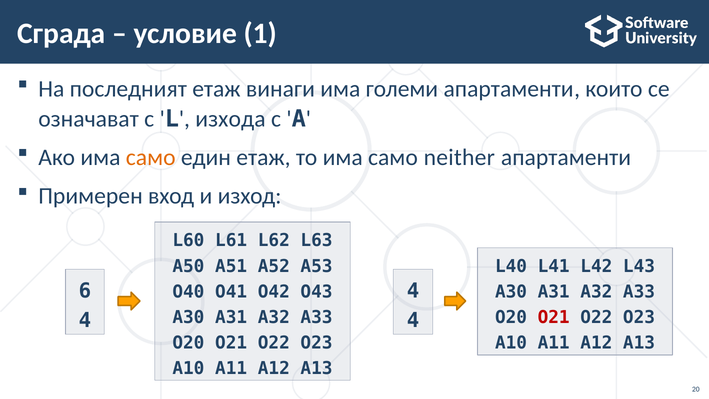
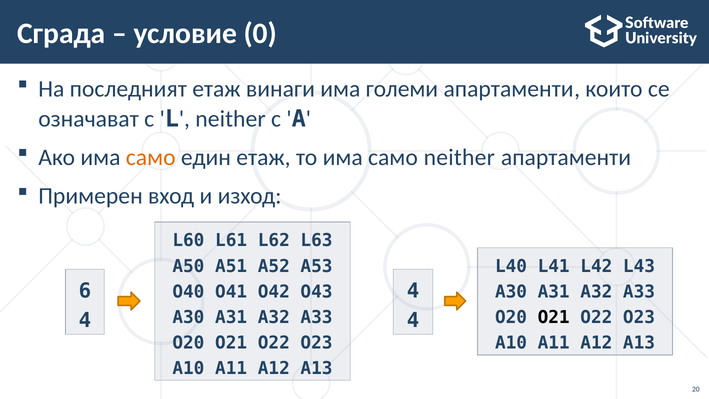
1: 1 -> 0
L изхода: изхода -> neither
O21 at (554, 317) colour: red -> black
